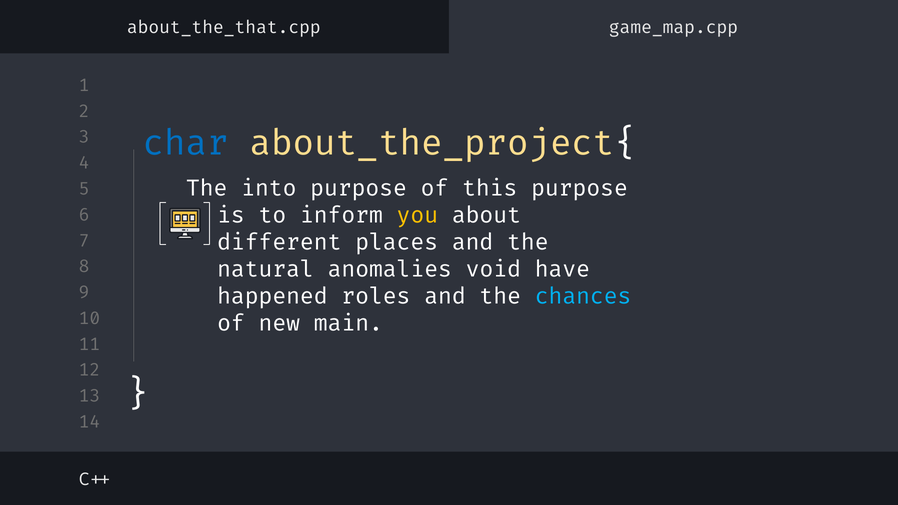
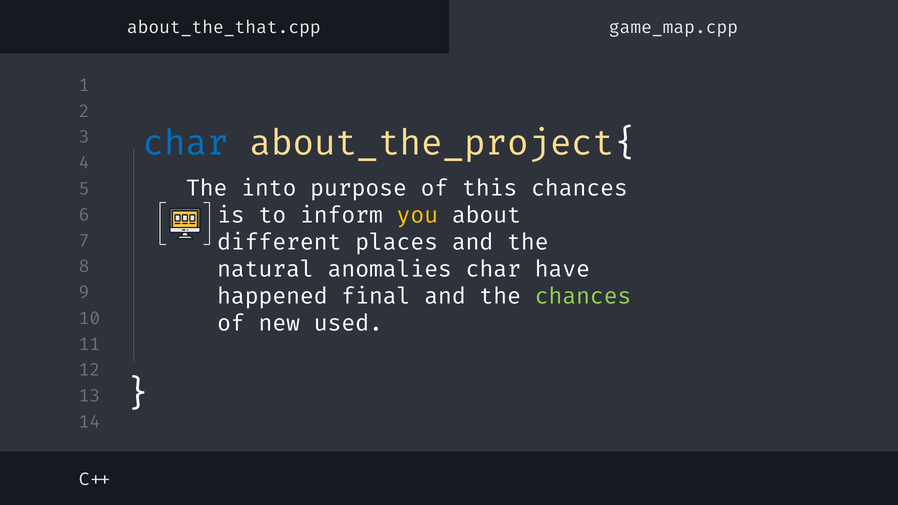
this purpose: purpose -> chances
anomalies void: void -> char
roles: roles -> final
chances at (583, 296) colour: light blue -> light green
main: main -> used
